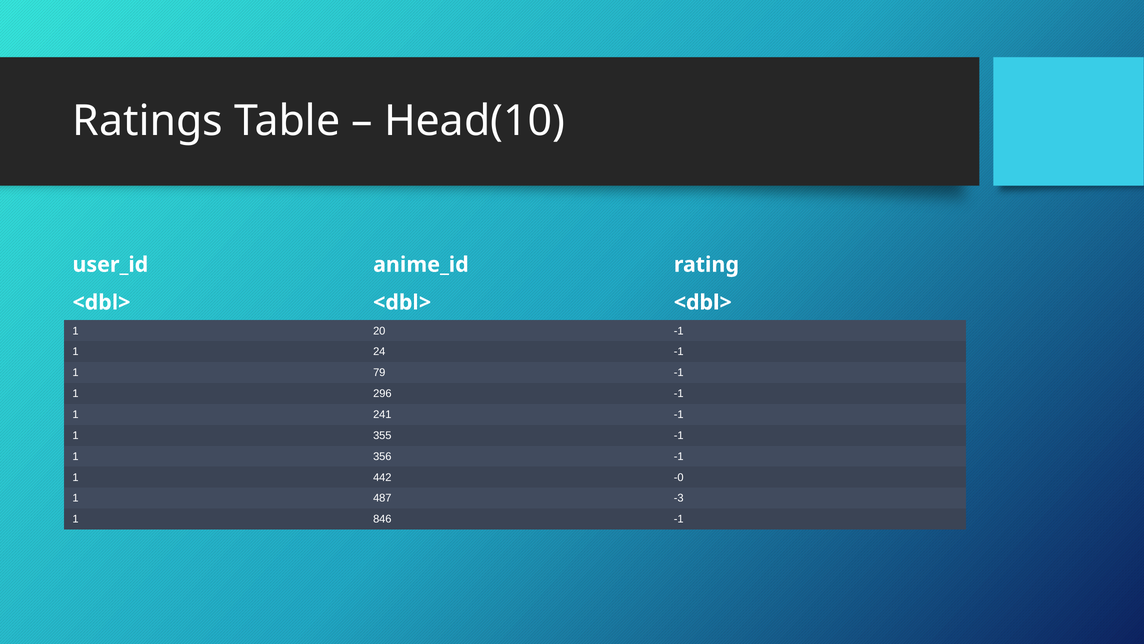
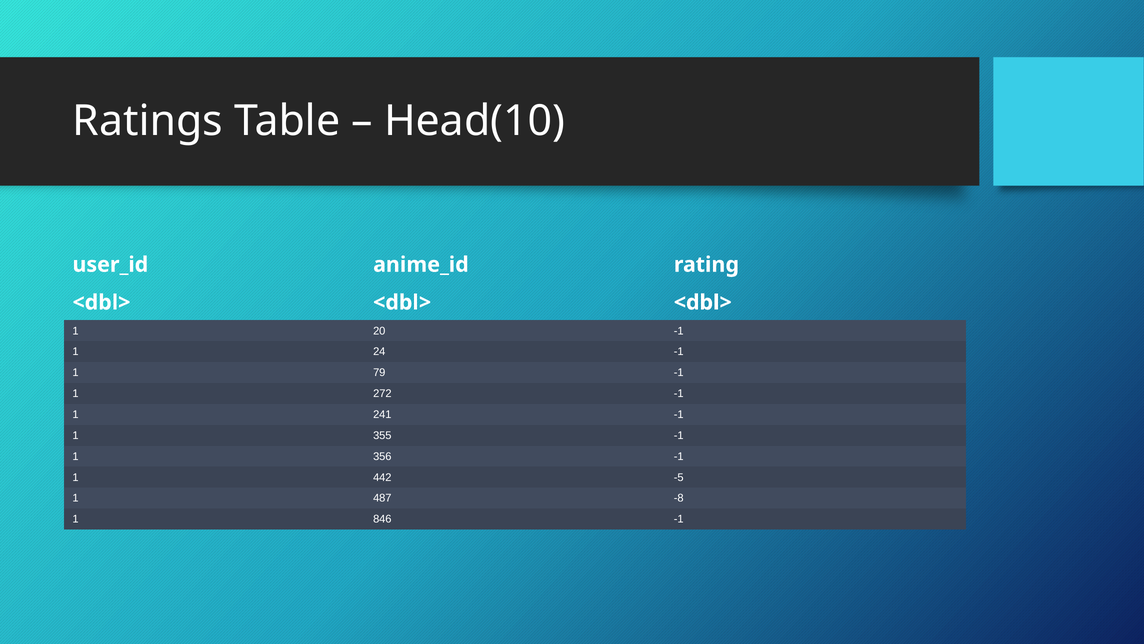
296: 296 -> 272
-0: -0 -> -5
-3: -3 -> -8
